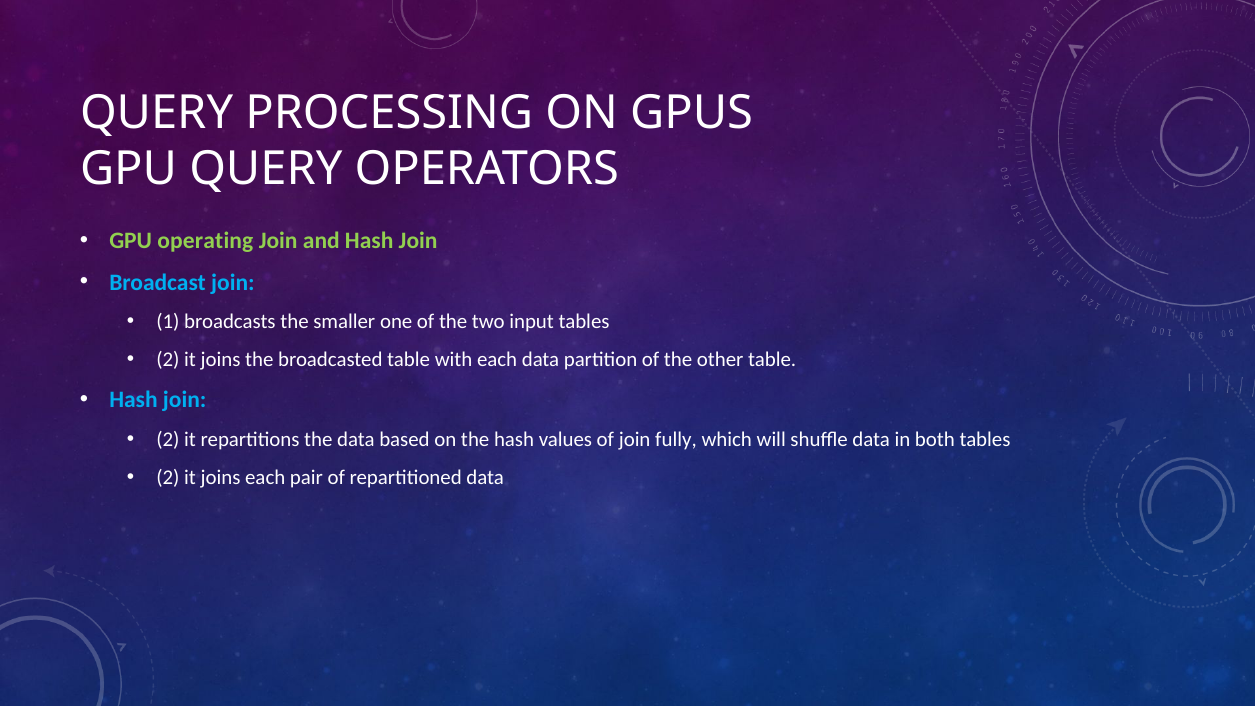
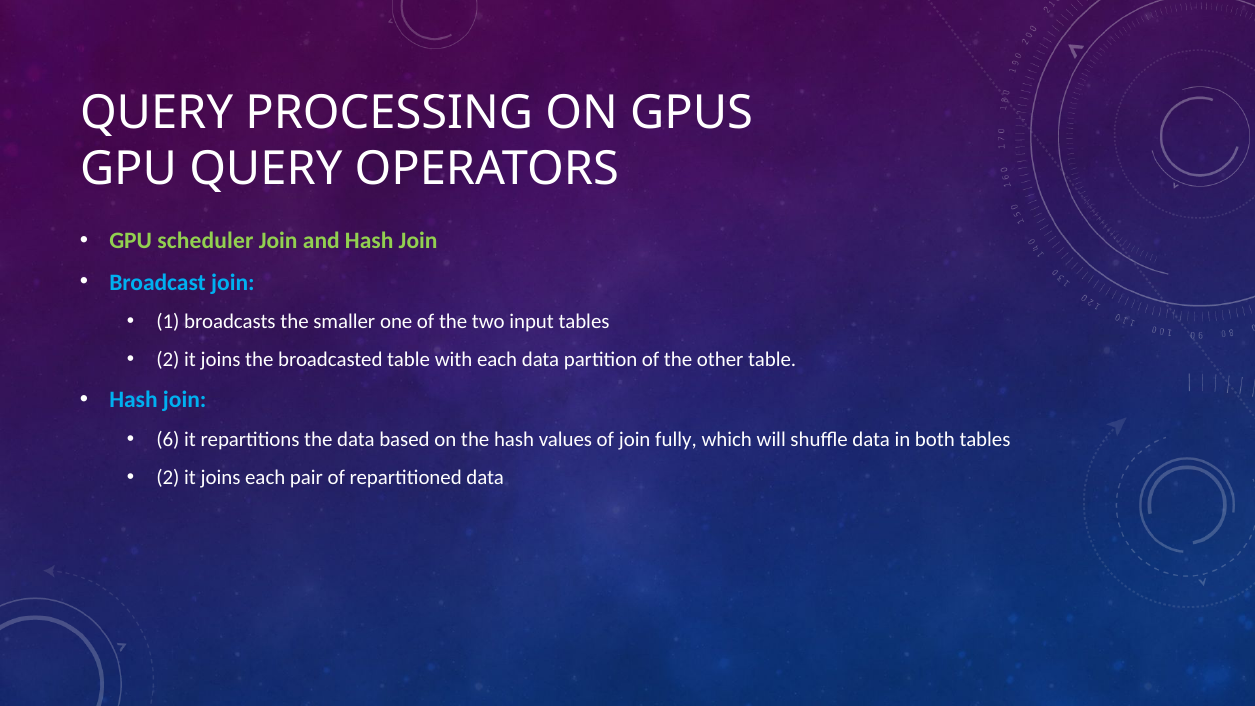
operating: operating -> scheduler
2 at (168, 439): 2 -> 6
